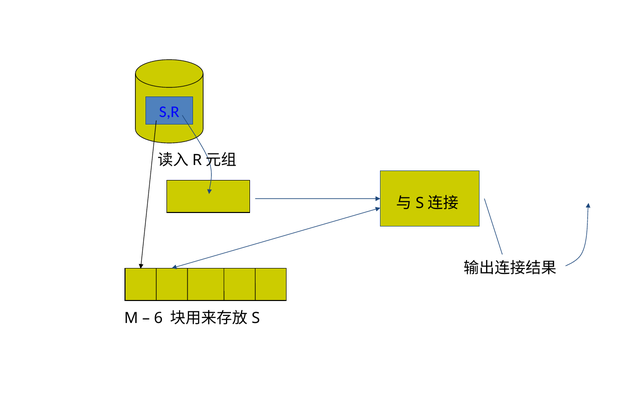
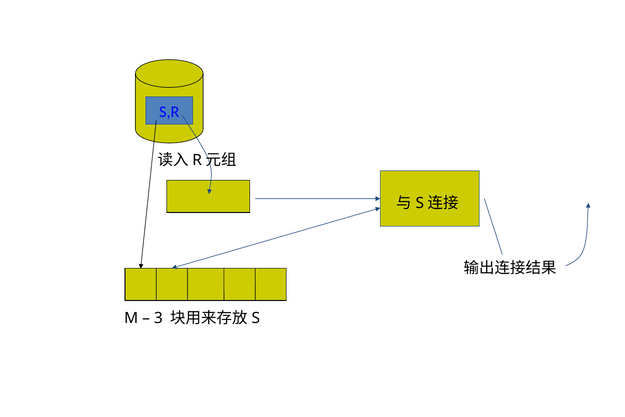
6: 6 -> 3
